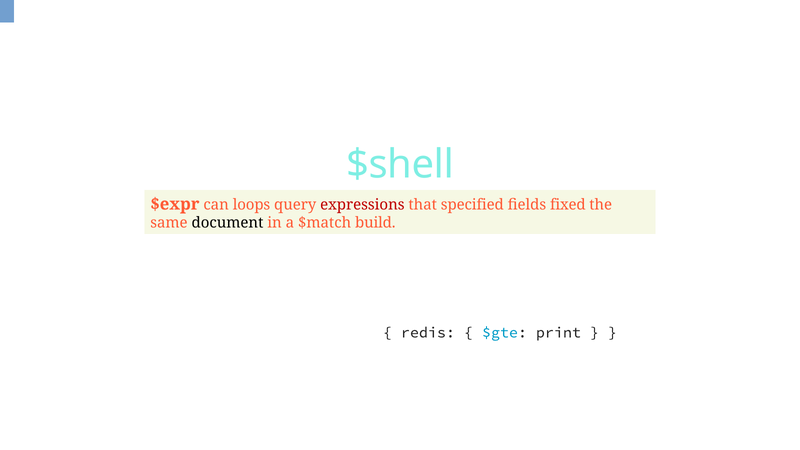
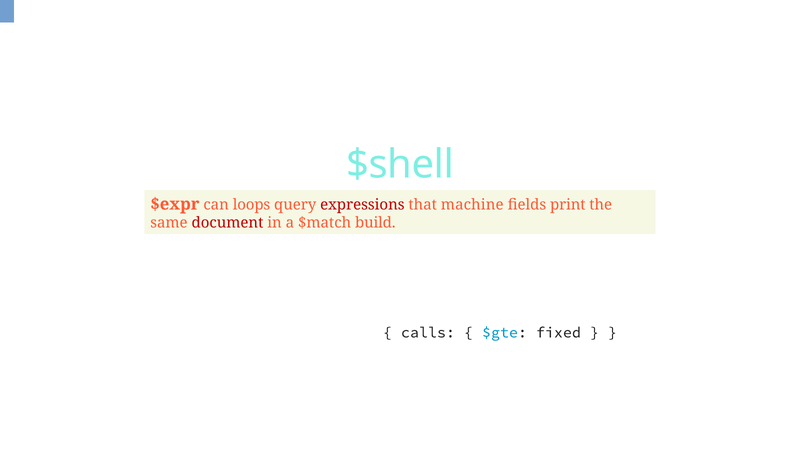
specified: specified -> machine
fixed: fixed -> print
document colour: black -> red
redis: redis -> calls
print: print -> fixed
